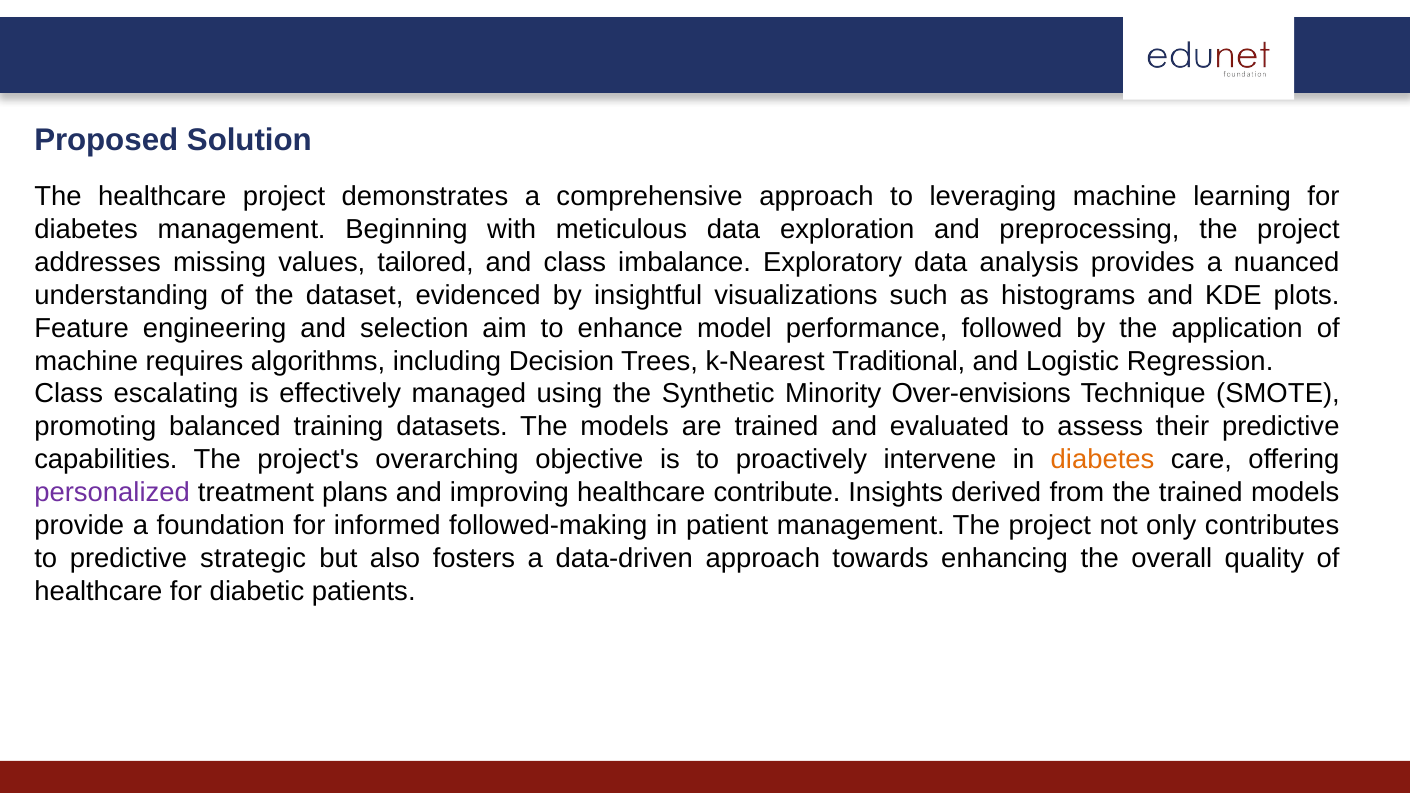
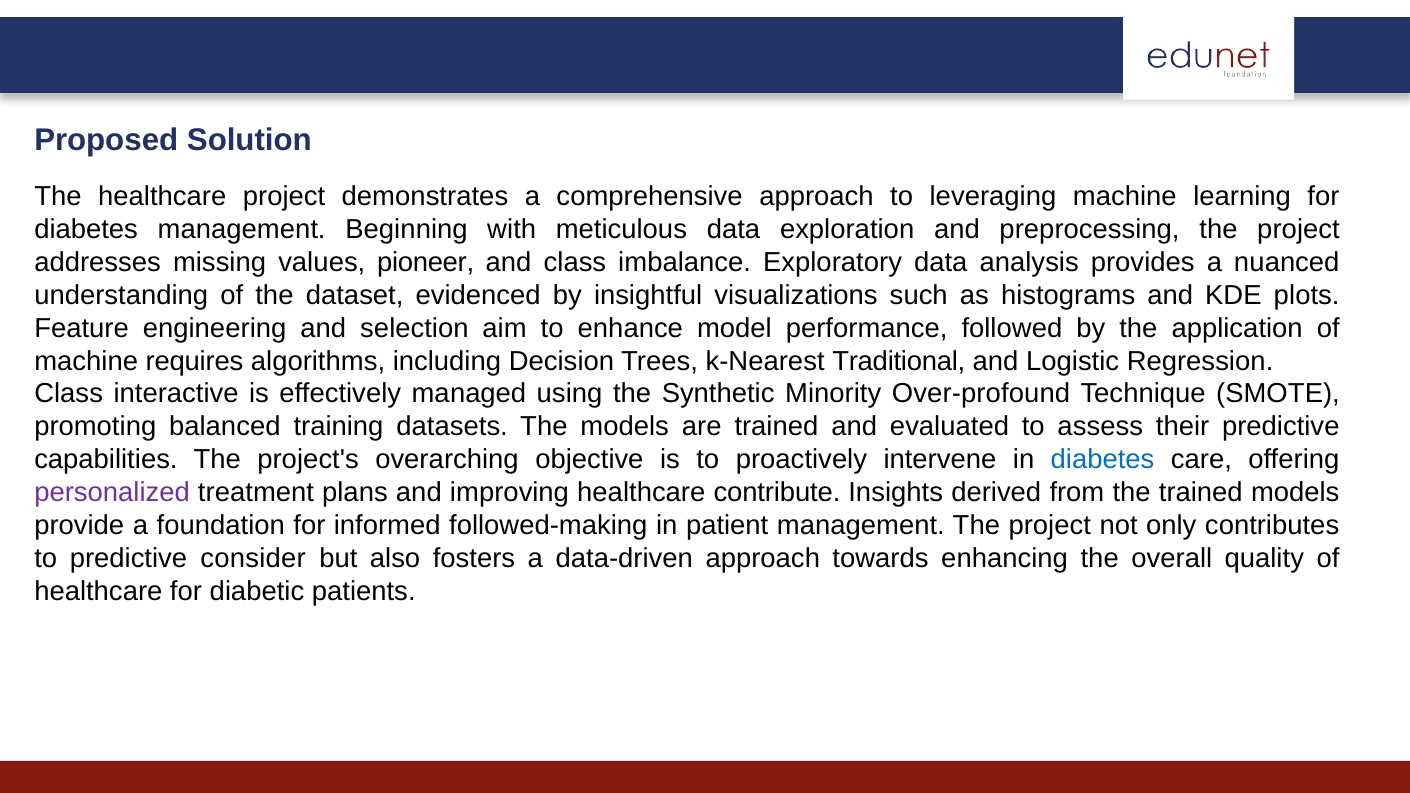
tailored: tailored -> pioneer
escalating: escalating -> interactive
Over-envisions: Over-envisions -> Over-profound
diabetes at (1103, 460) colour: orange -> blue
strategic: strategic -> consider
